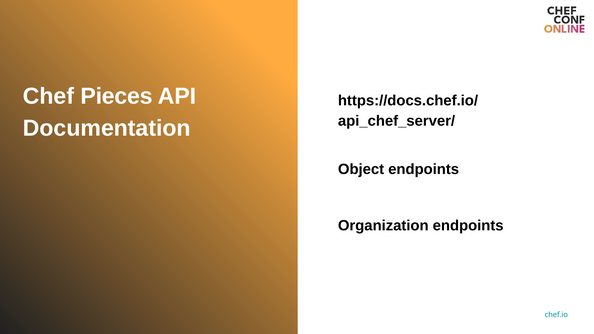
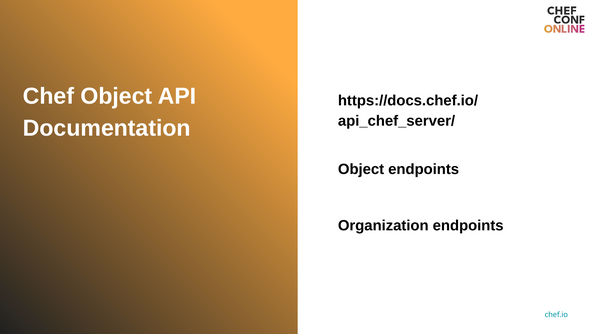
Chef Pieces: Pieces -> Object
